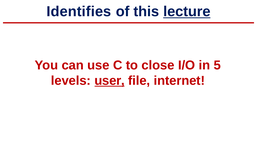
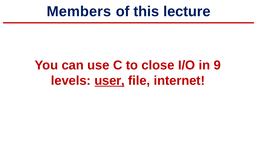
Identifies: Identifies -> Members
lecture underline: present -> none
5: 5 -> 9
